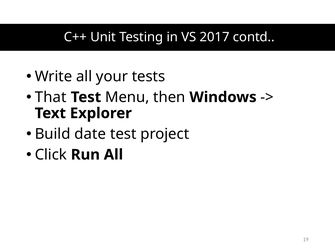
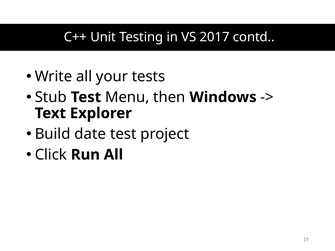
That: That -> Stub
